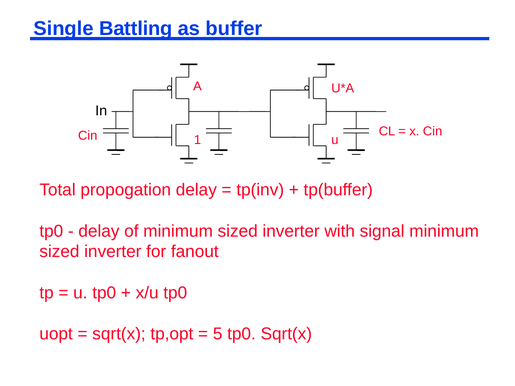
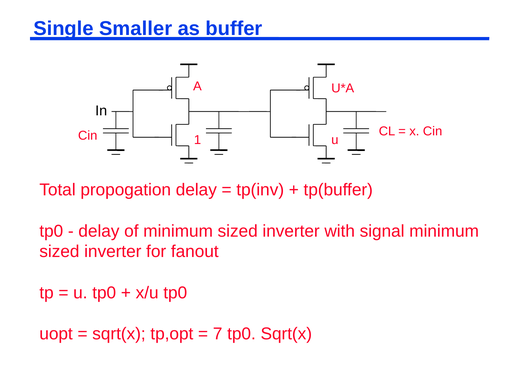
Battling: Battling -> Smaller
5: 5 -> 7
